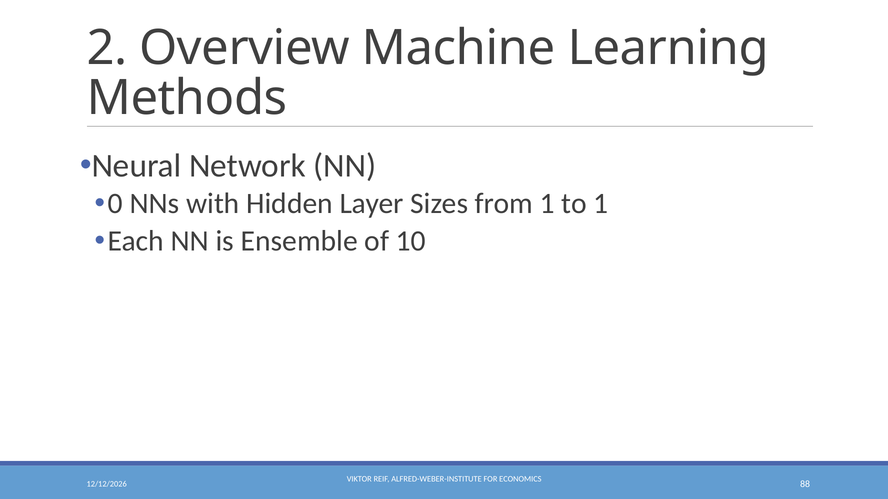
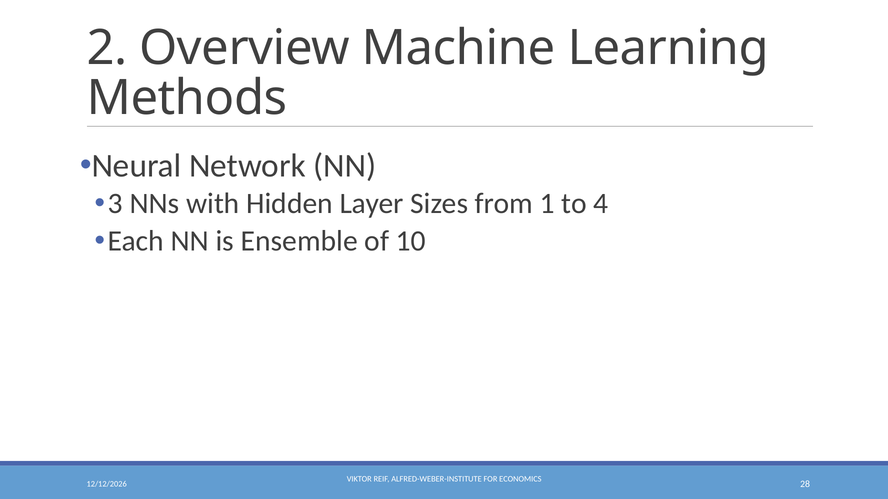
0: 0 -> 3
to 1: 1 -> 4
88: 88 -> 28
